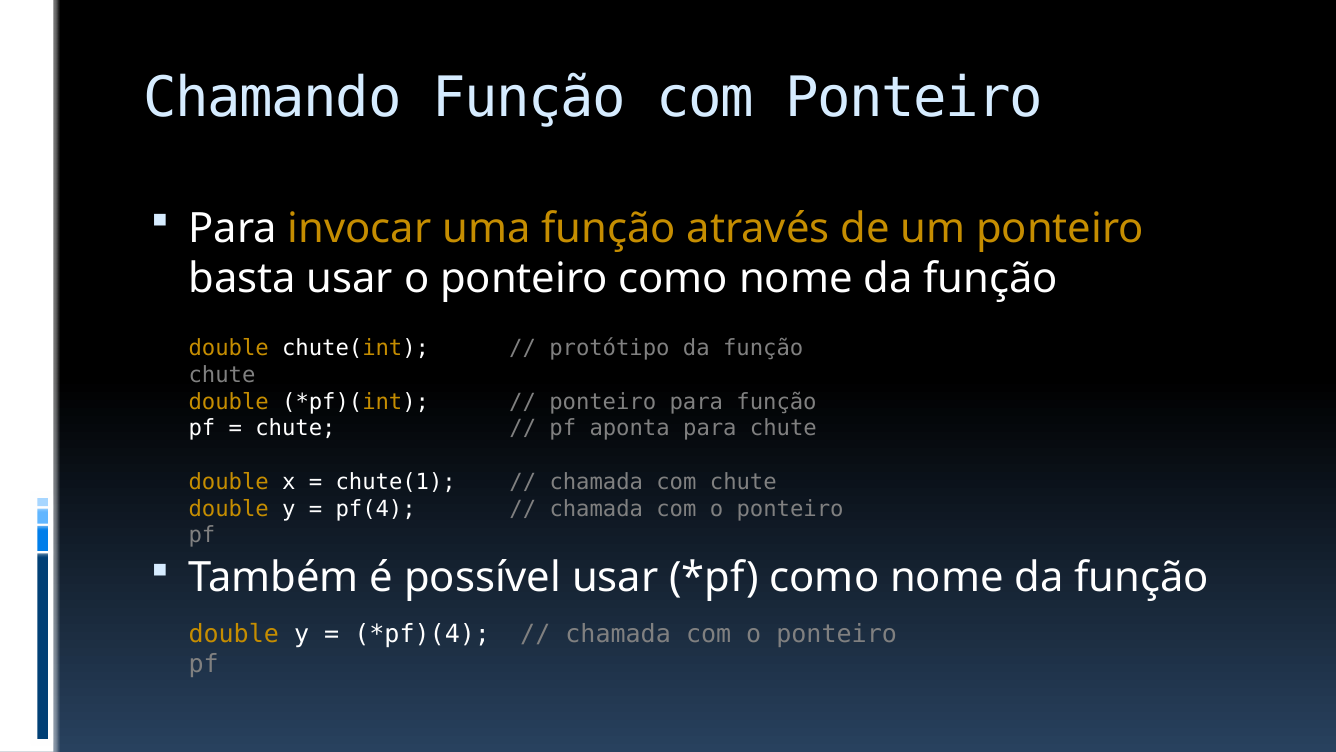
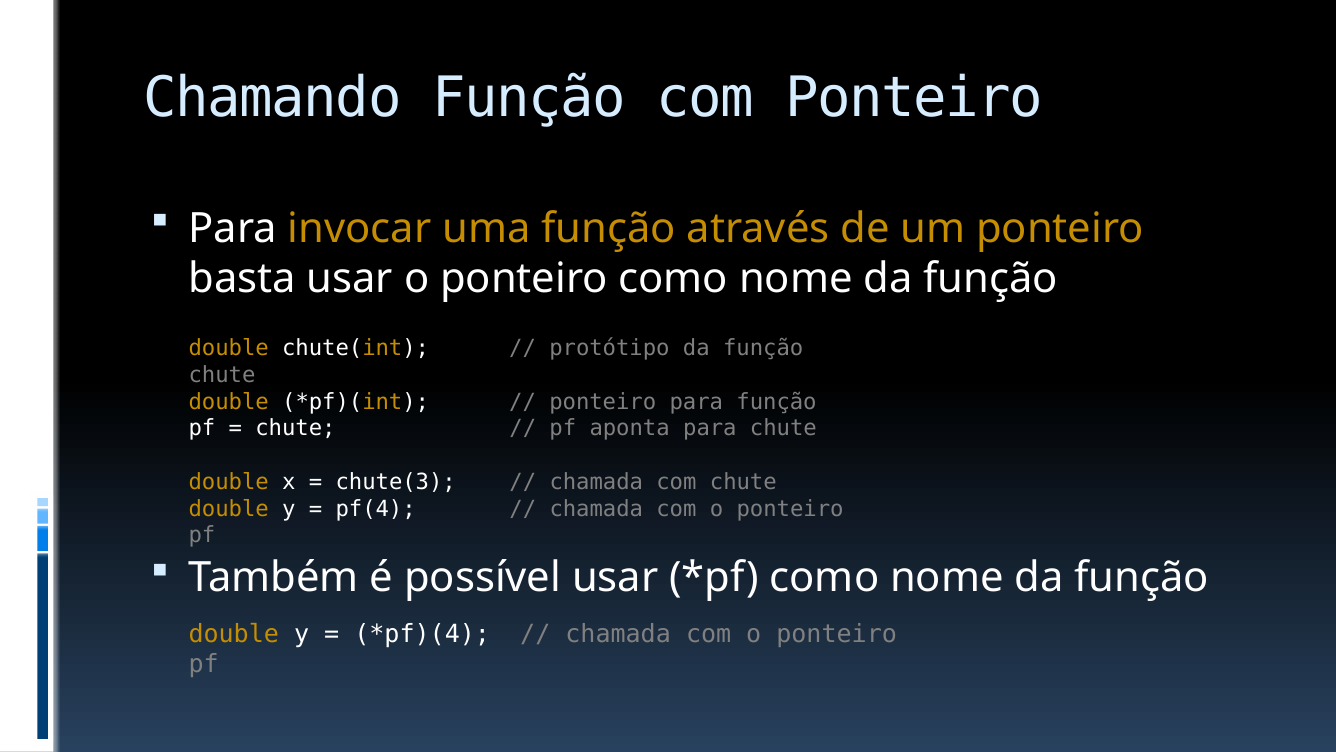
chute(1: chute(1 -> chute(3
